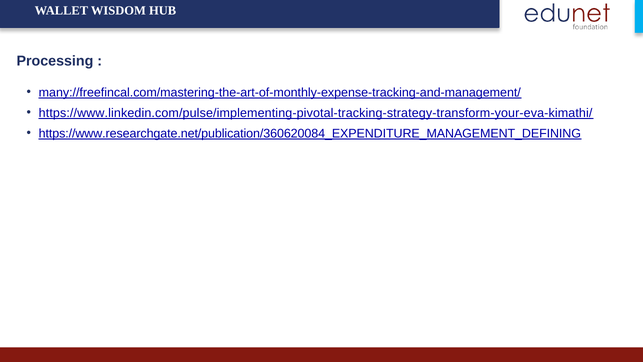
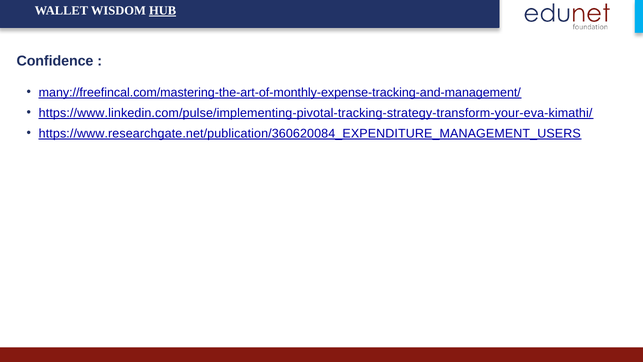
HUB underline: none -> present
Processing: Processing -> Confidence
https://www.researchgate.net/publication/360620084_EXPENDITURE_MANAGEMENT_DEFINING: https://www.researchgate.net/publication/360620084_EXPENDITURE_MANAGEMENT_DEFINING -> https://www.researchgate.net/publication/360620084_EXPENDITURE_MANAGEMENT_USERS
